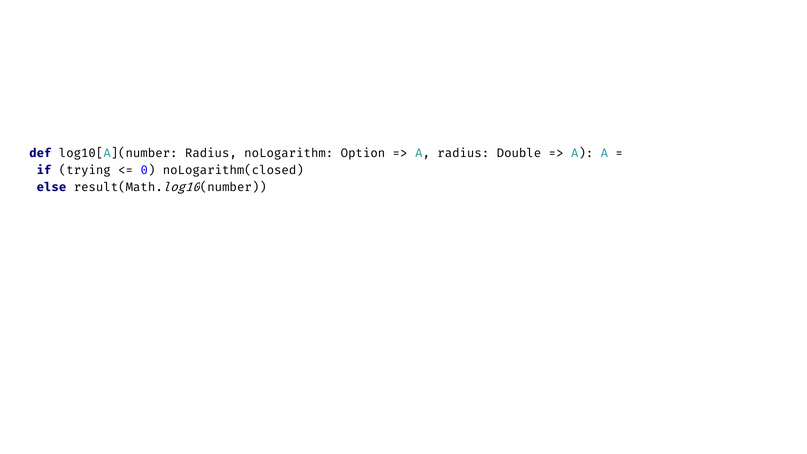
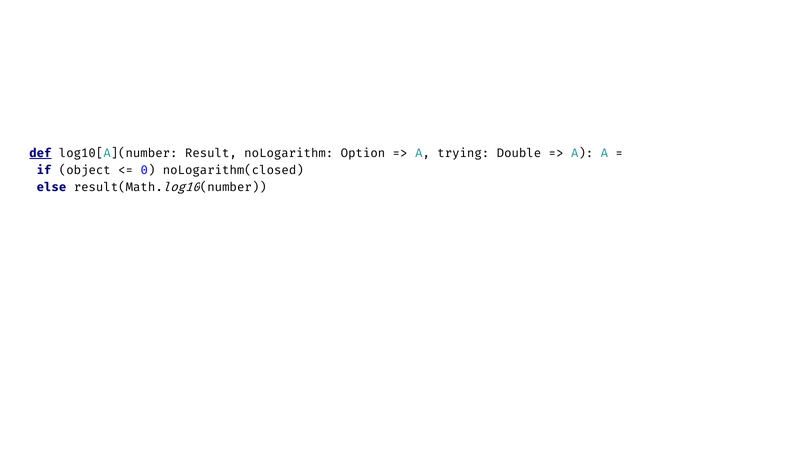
def underline: none -> present
log10[A](number Radius: Radius -> Result
A radius: radius -> trying
trying: trying -> object
